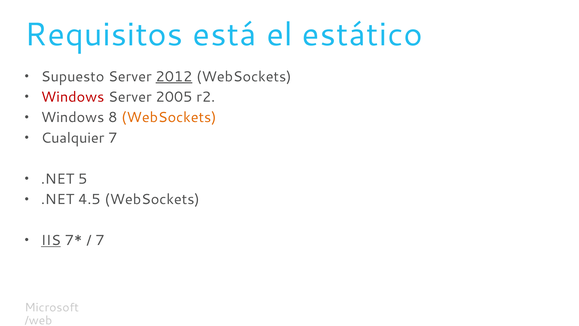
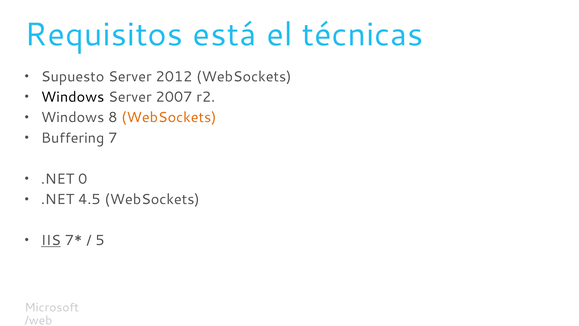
estático: estático -> técnicas
2012 underline: present -> none
Windows at (73, 97) colour: red -> black
2005: 2005 -> 2007
Cualquier: Cualquier -> Buffering
5: 5 -> 0
7 at (100, 240): 7 -> 5
